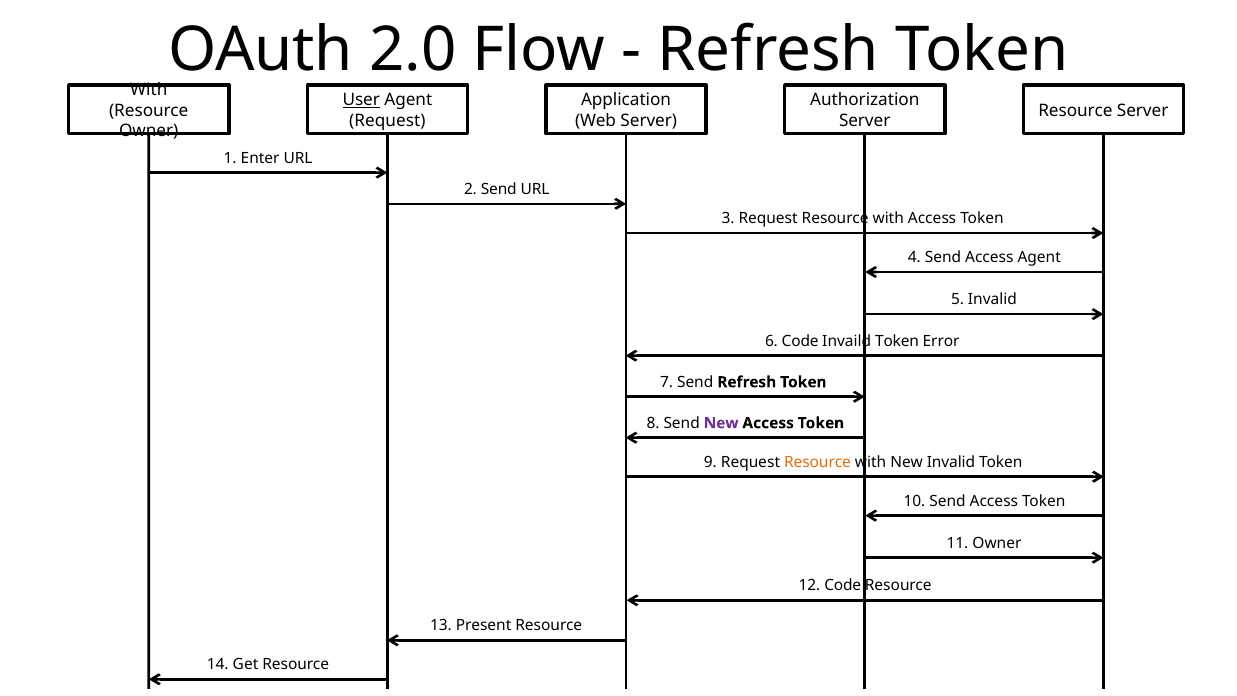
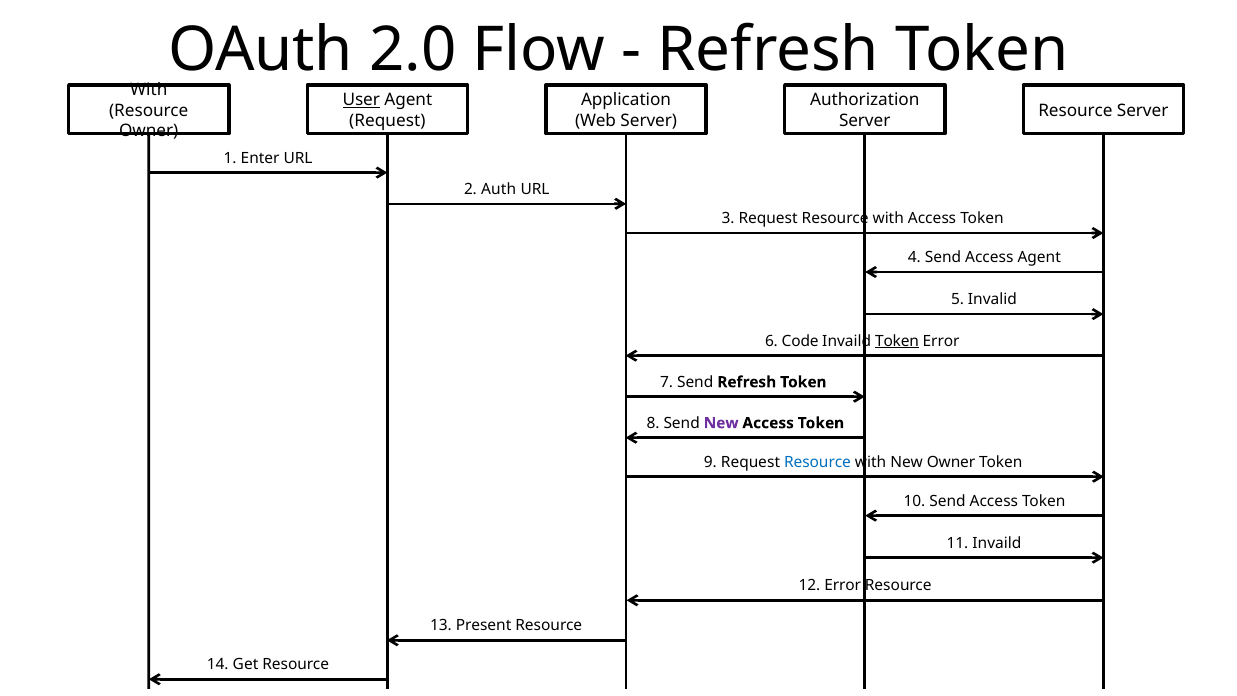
2 Send: Send -> Auth
Token at (897, 341) underline: none -> present
Resource at (818, 462) colour: orange -> blue
New Invalid: Invalid -> Owner
11 Owner: Owner -> Invaild
12 Code: Code -> Error
